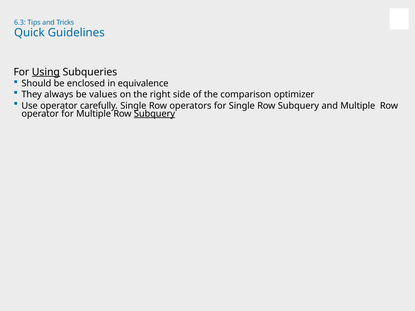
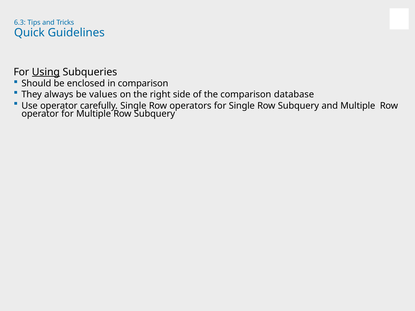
in equivalence: equivalence -> comparison
optimizer: optimizer -> database
Subquery at (155, 114) underline: present -> none
